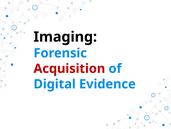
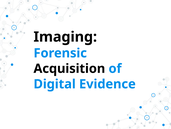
Acquisition colour: red -> black
